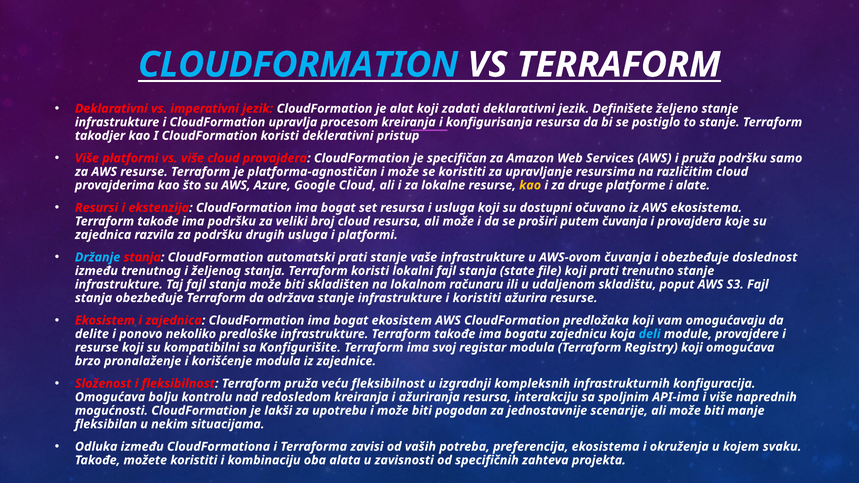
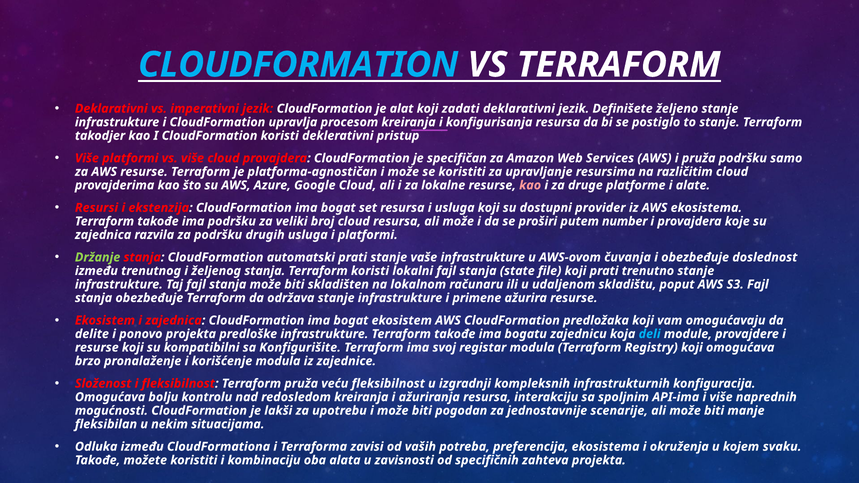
kao at (530, 185) colour: yellow -> pink
očuvano: očuvano -> provider
putem čuvanja: čuvanja -> number
Držanje colour: light blue -> light green
i koristiti: koristiti -> primene
ponovo nekoliko: nekoliko -> projekta
